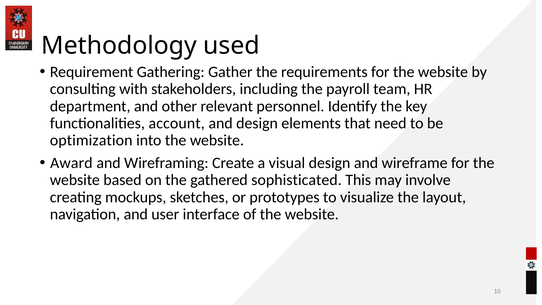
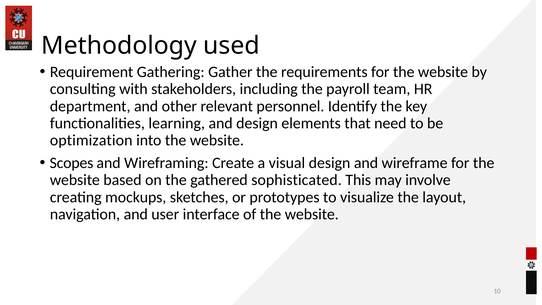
account: account -> learning
Award: Award -> Scopes
